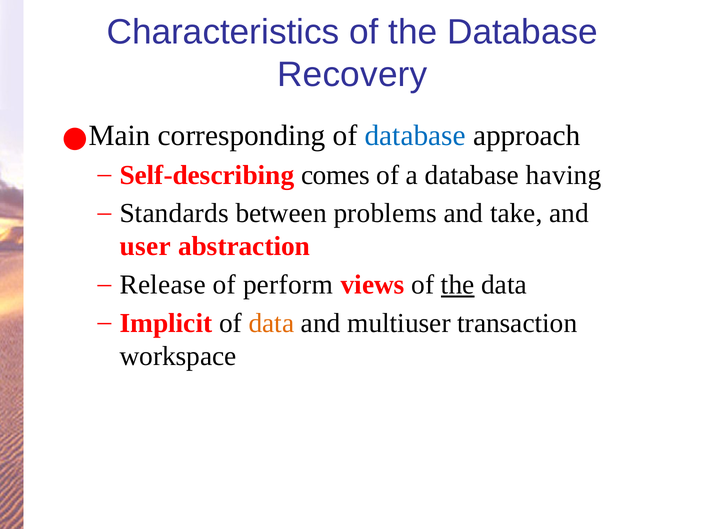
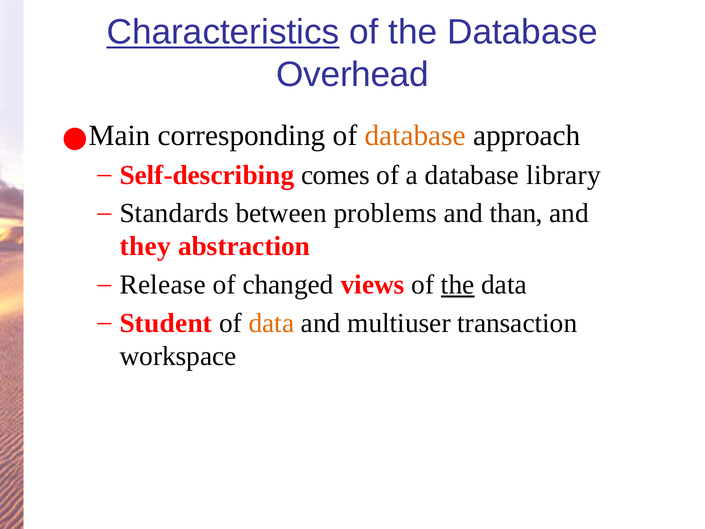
Characteristics underline: none -> present
Recovery: Recovery -> Overhead
database at (415, 135) colour: blue -> orange
having: having -> library
take: take -> than
user: user -> they
perform: perform -> changed
Implicit: Implicit -> Student
